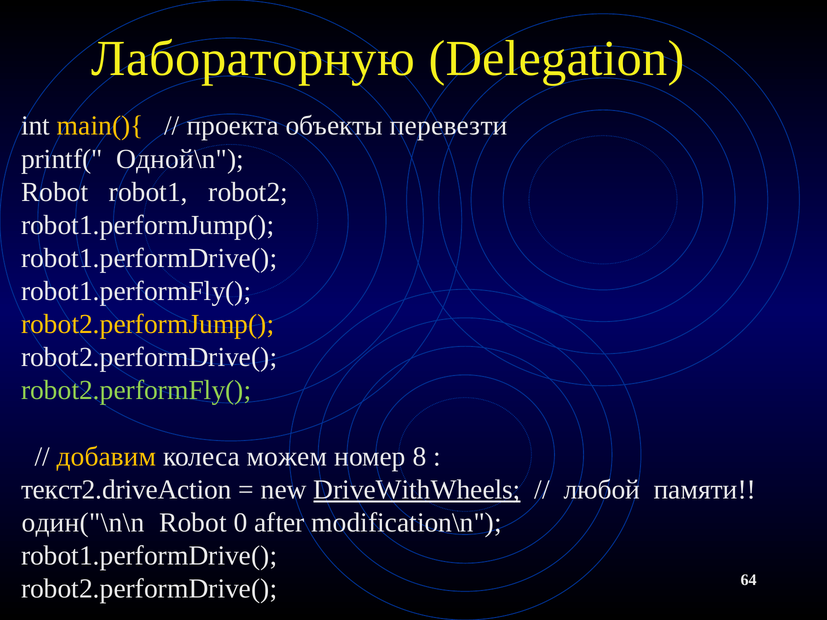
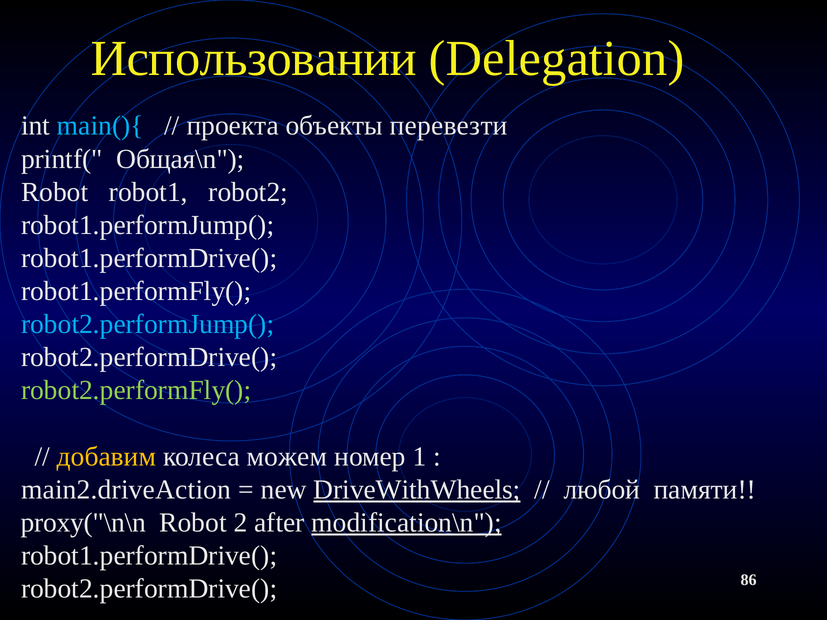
Лабораторную: Лабораторную -> Использовании
main(){ colour: yellow -> light blue
Одной\n: Одной\n -> Общая\n
robot2.performJump( colour: yellow -> light blue
8: 8 -> 1
текст2.driveAction: текст2.driveAction -> main2.driveAction
один("\n\n: один("\n\n -> proxy("\n\n
0: 0 -> 2
modification\n underline: none -> present
64: 64 -> 86
